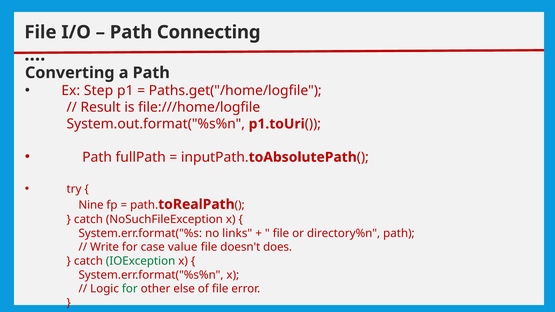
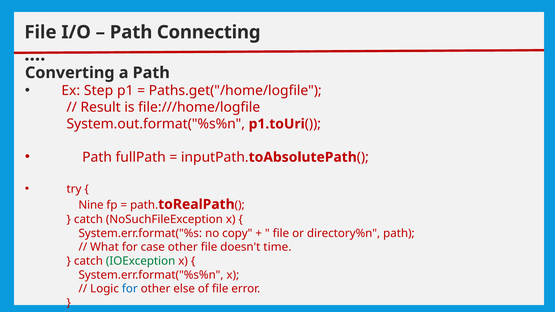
links: links -> copy
Write: Write -> What
case value: value -> other
does: does -> time
for at (130, 289) colour: green -> blue
